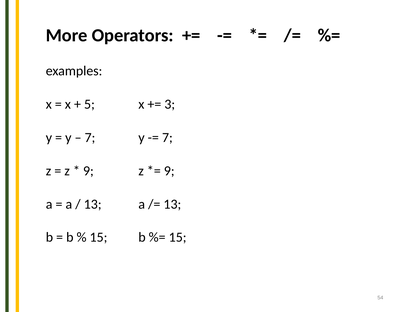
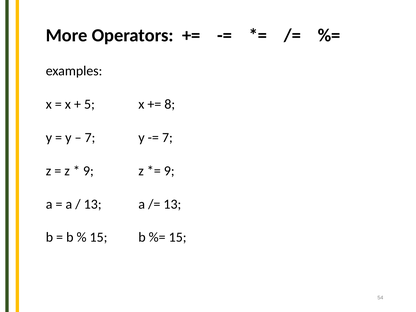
3: 3 -> 8
